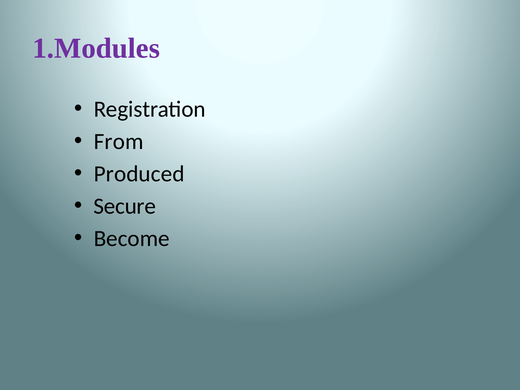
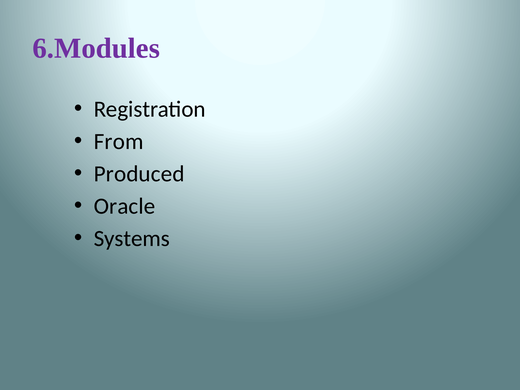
1.Modules: 1.Modules -> 6.Modules
Secure: Secure -> Oracle
Become: Become -> Systems
